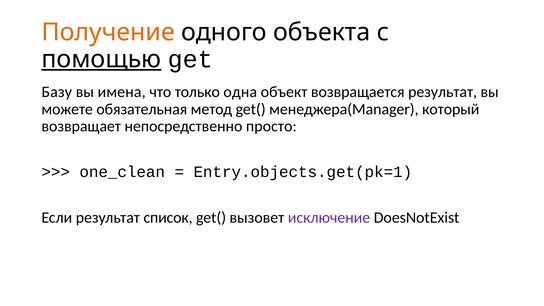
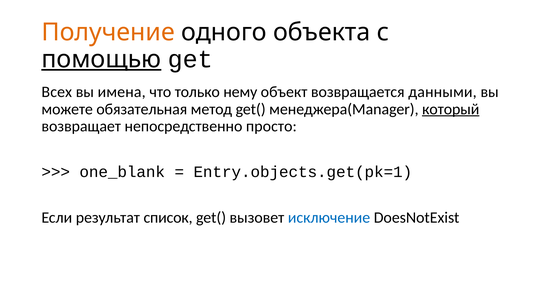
Базу: Базу -> Всех
одна: одна -> нему
возвращается результат: результат -> данными
который underline: none -> present
one_clean: one_clean -> one_blank
исключение colour: purple -> blue
